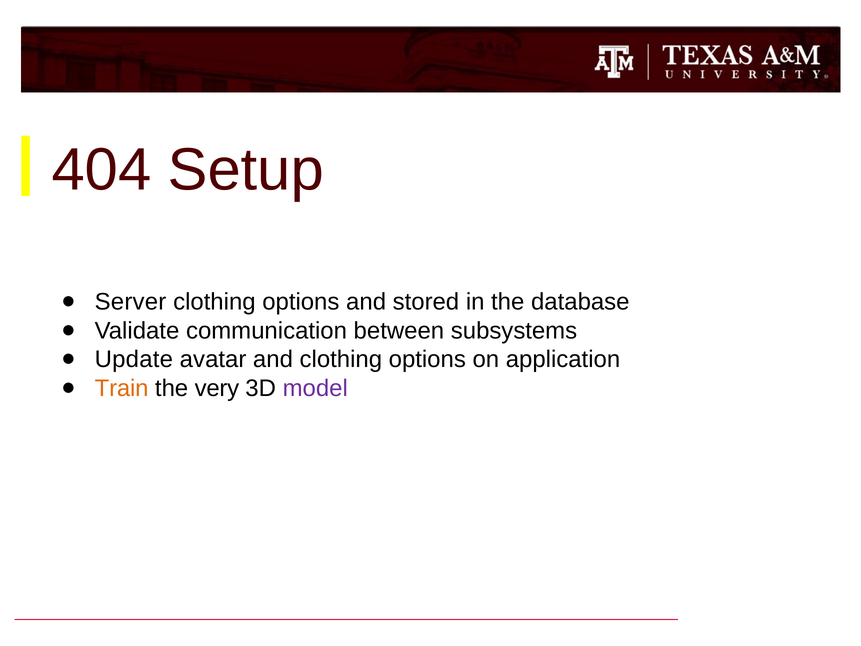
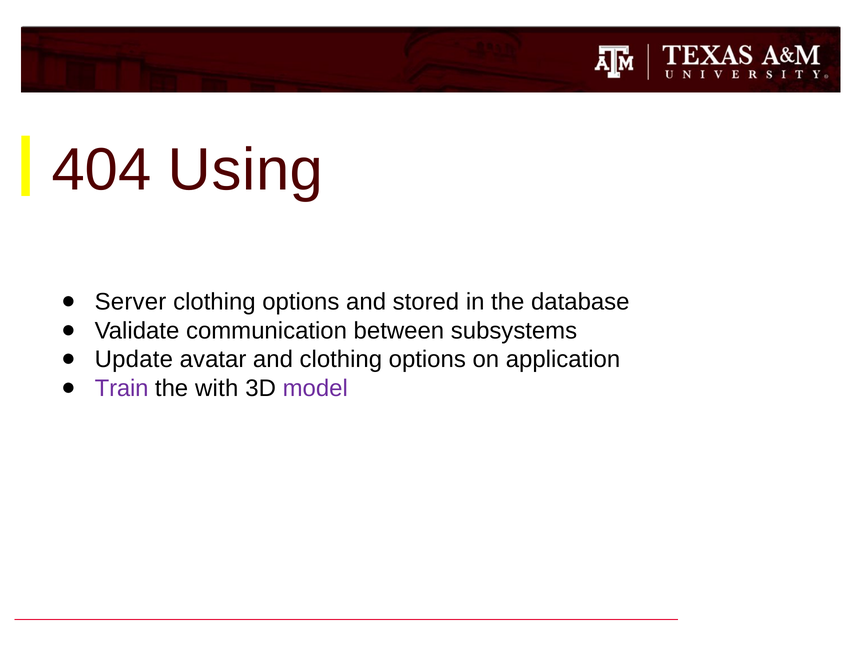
Setup: Setup -> Using
Train colour: orange -> purple
very: very -> with
